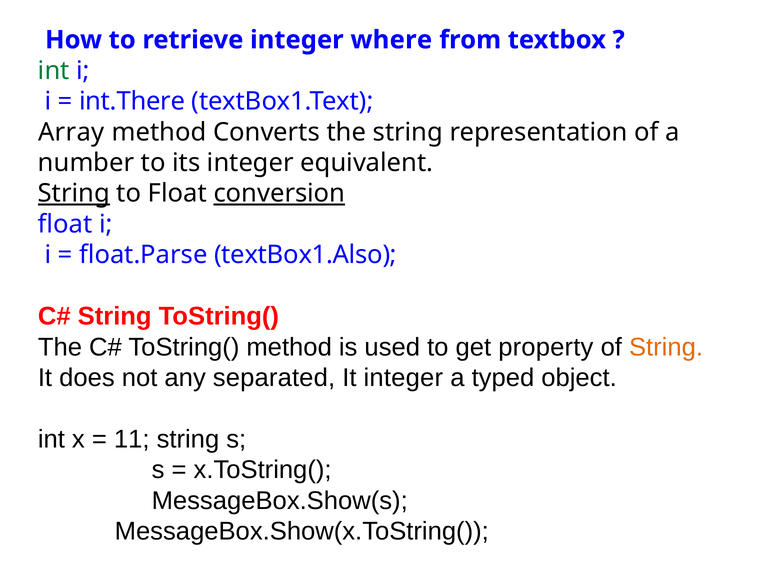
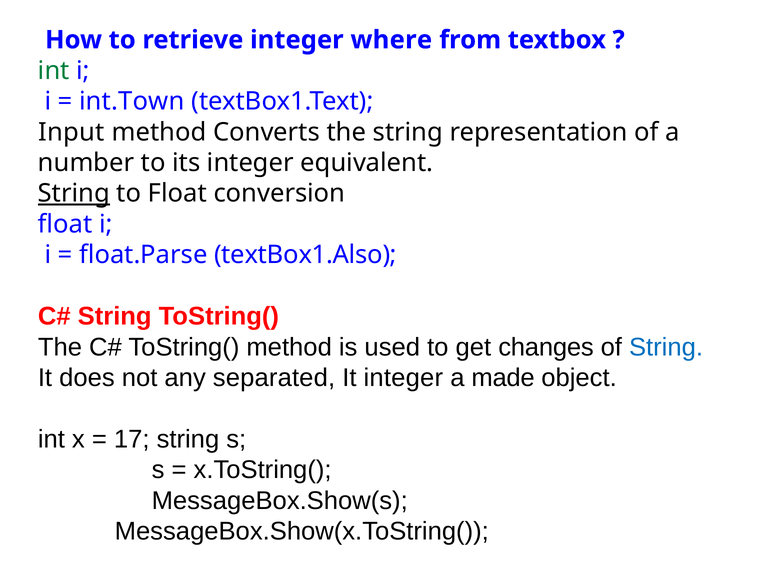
int.There: int.There -> int.Town
Array: Array -> Input
conversion underline: present -> none
property: property -> changes
String at (666, 347) colour: orange -> blue
typed: typed -> made
11: 11 -> 17
